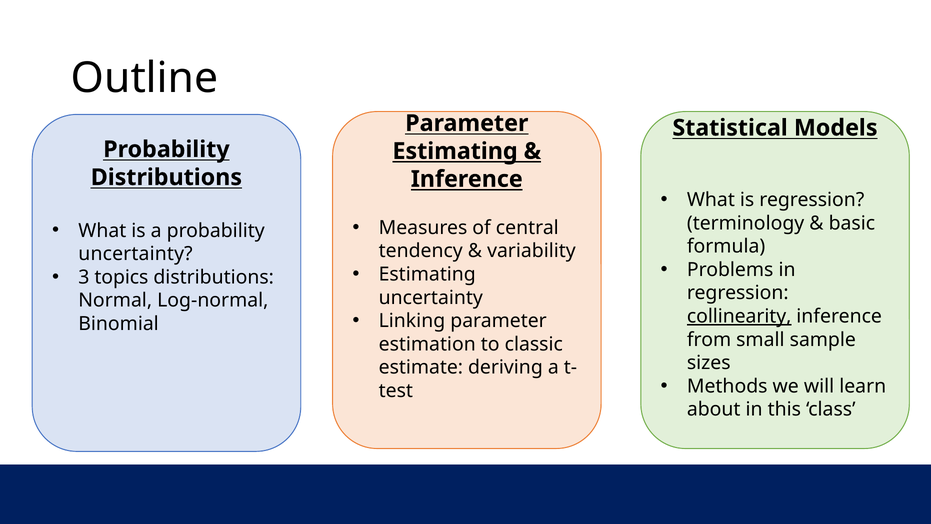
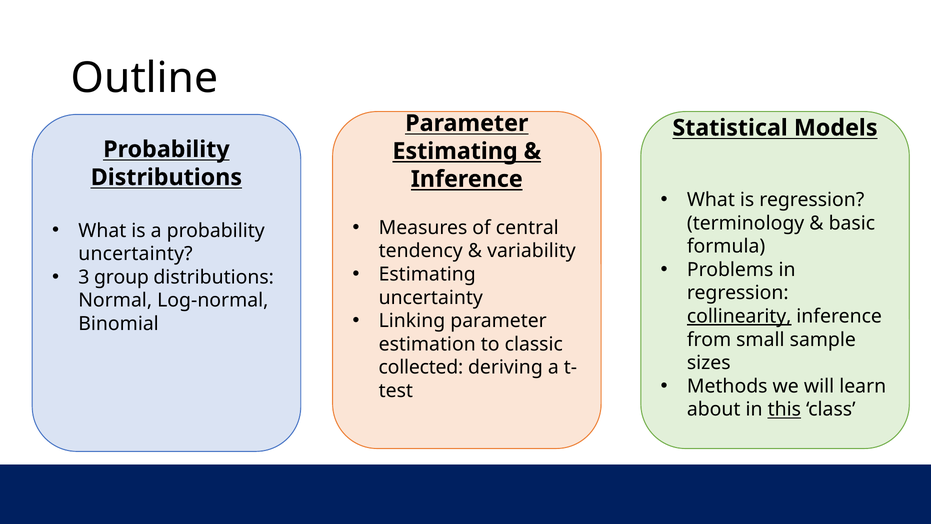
topics: topics -> group
estimate: estimate -> collected
this underline: none -> present
